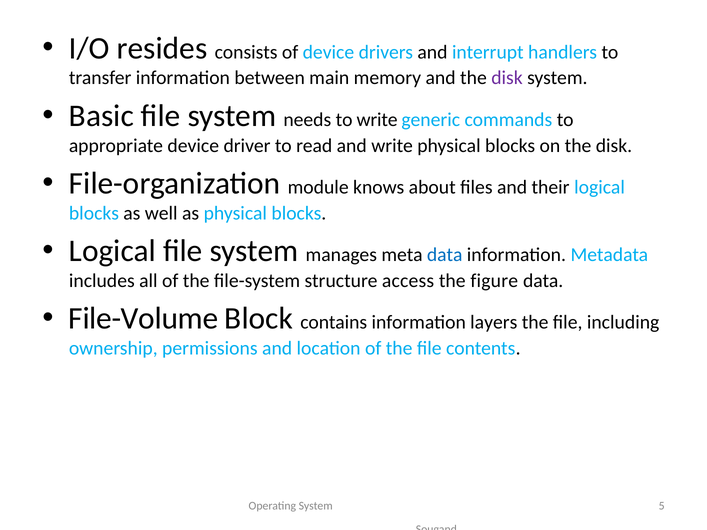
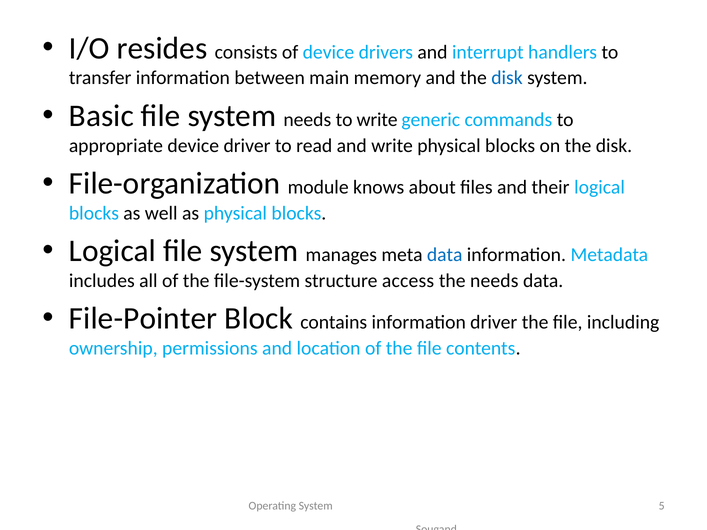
disk at (507, 78) colour: purple -> blue
the figure: figure -> needs
File-Volume: File-Volume -> File-Pointer
information layers: layers -> driver
